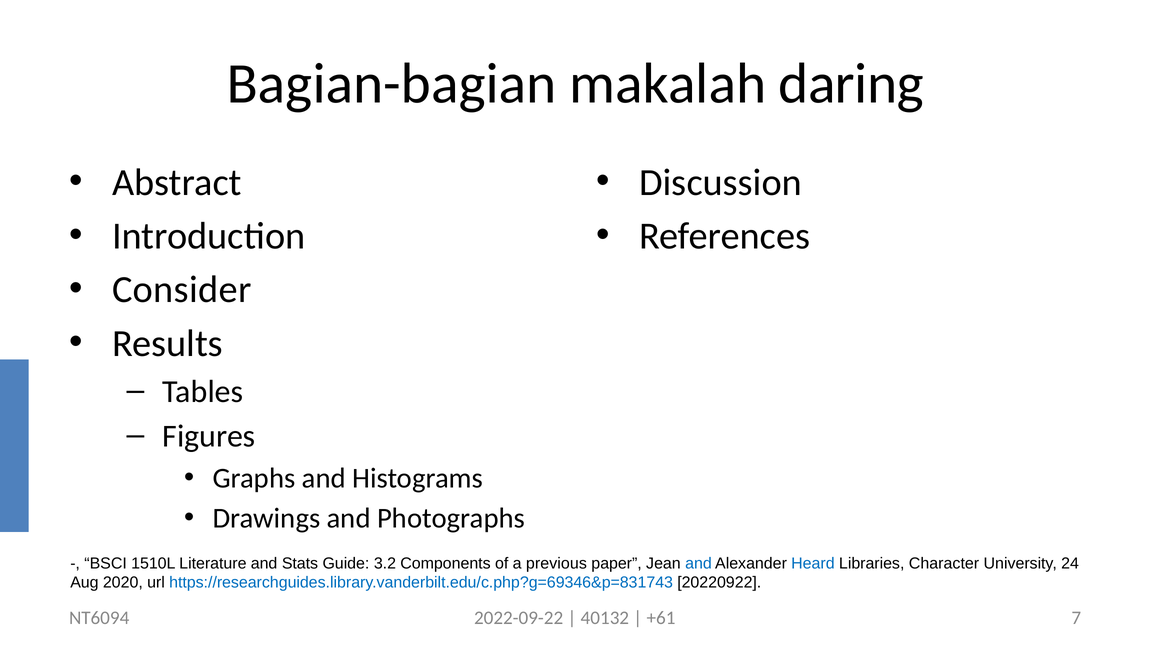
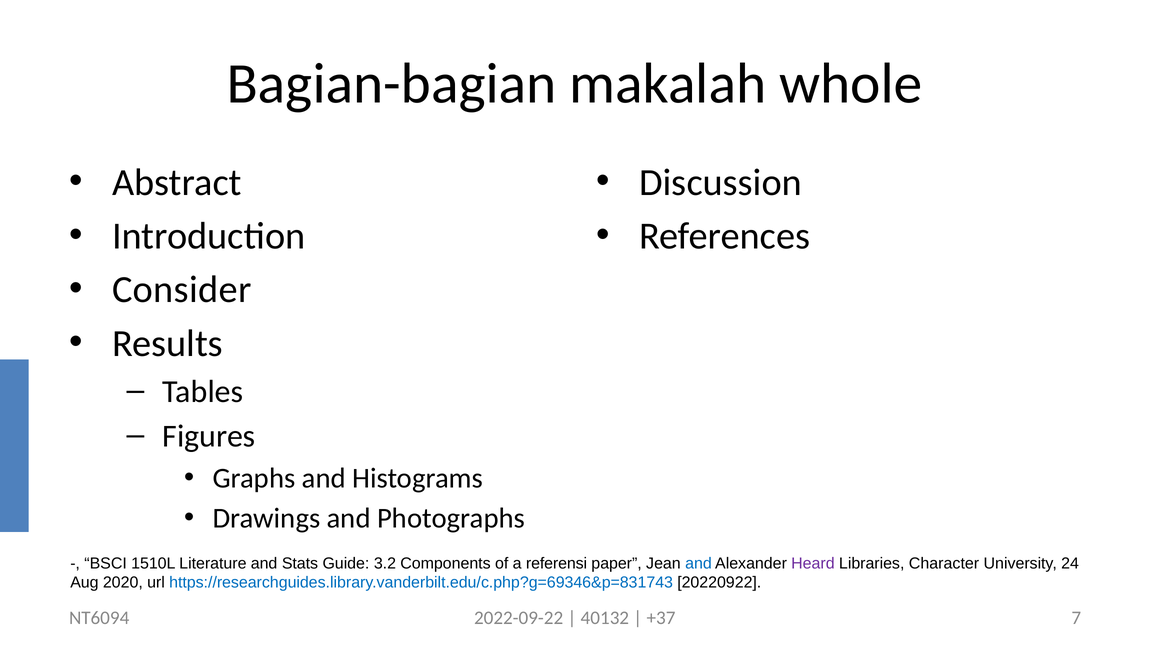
daring: daring -> whole
previous: previous -> referensi
Heard colour: blue -> purple
+61: +61 -> +37
